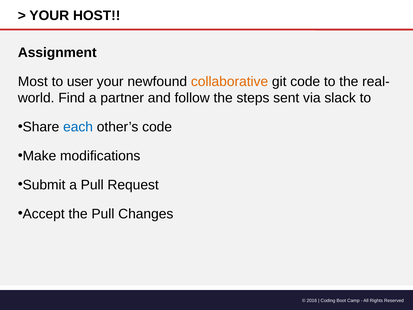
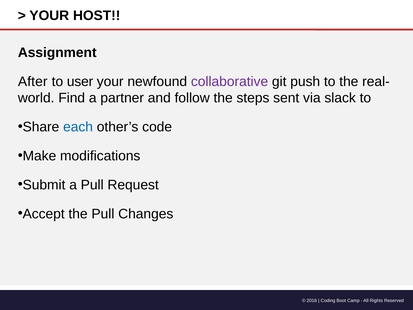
Most: Most -> After
collaborative colour: orange -> purple
git code: code -> push
